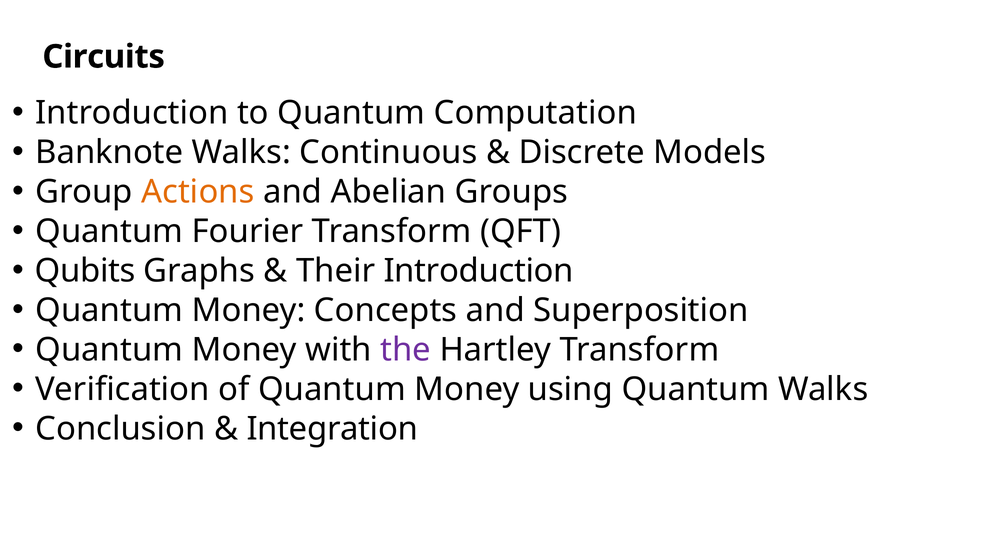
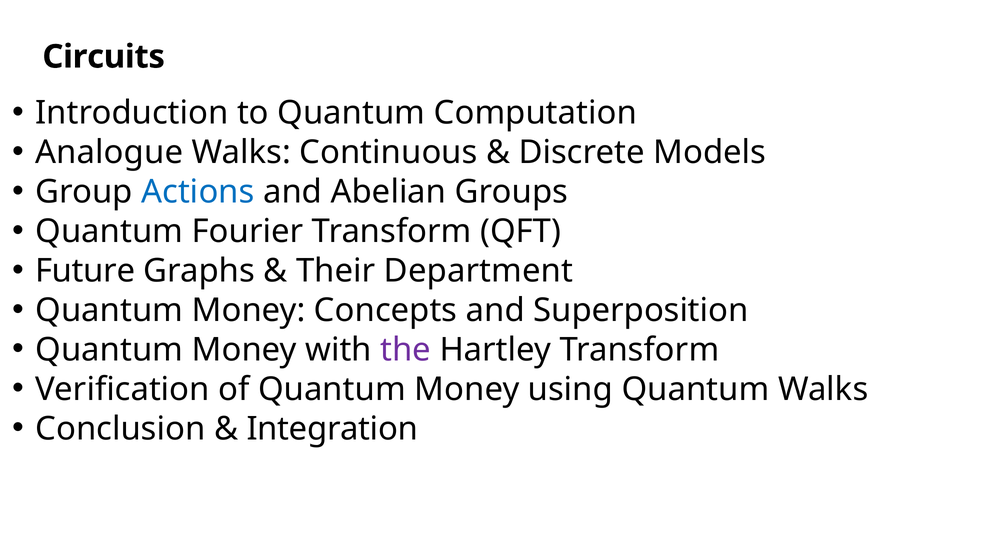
Banknote: Banknote -> Analogue
Actions colour: orange -> blue
Qubits: Qubits -> Future
Their Introduction: Introduction -> Department
